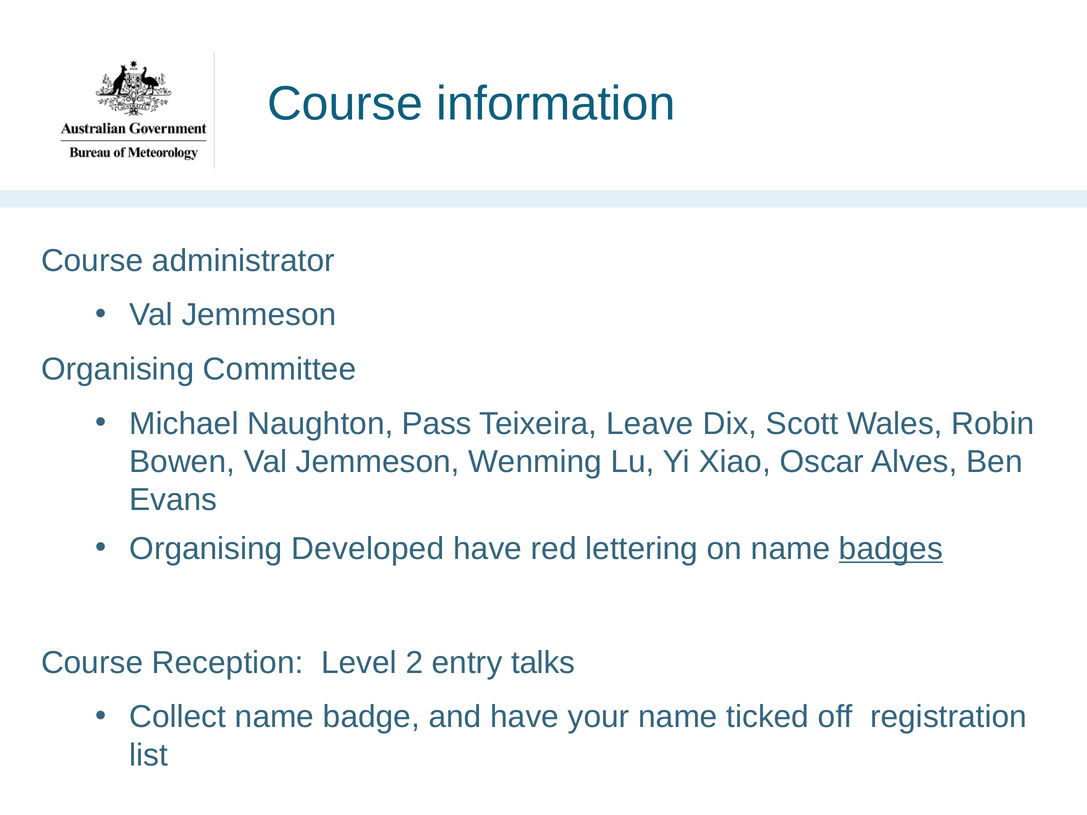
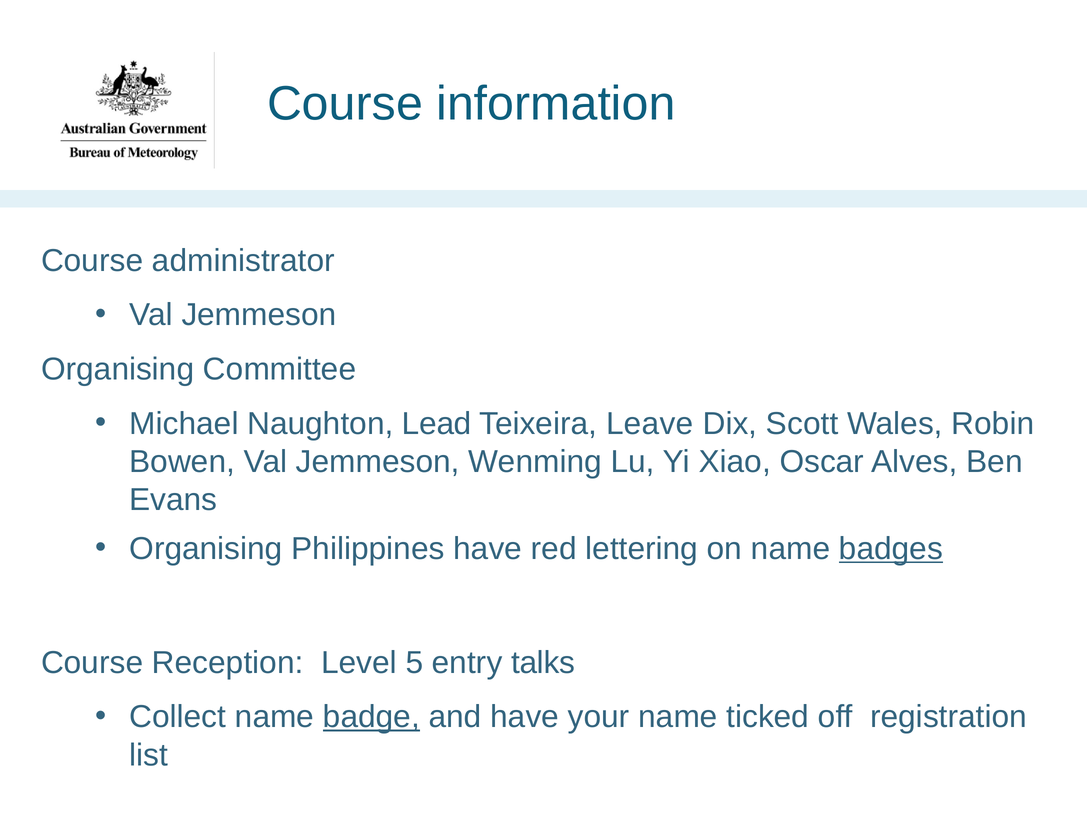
Pass: Pass -> Lead
Developed: Developed -> Philippines
2: 2 -> 5
badge underline: none -> present
